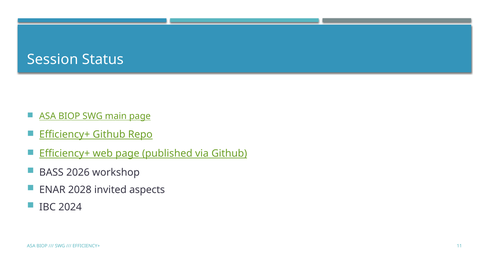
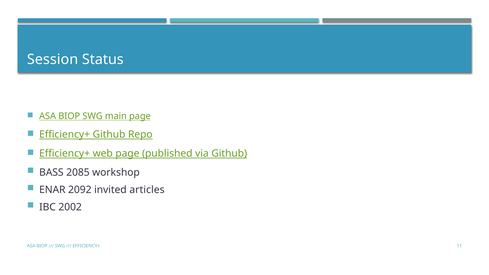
2026: 2026 -> 2085
2028: 2028 -> 2092
aspects: aspects -> articles
2024: 2024 -> 2002
